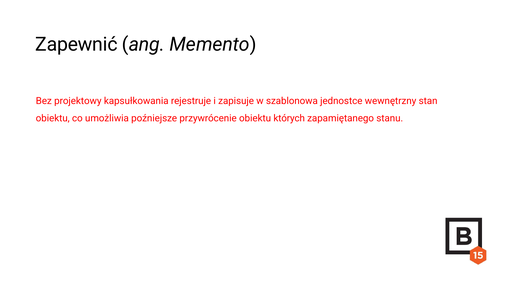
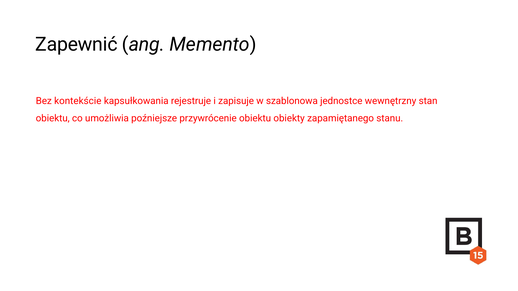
projektowy: projektowy -> kontekście
których: których -> obiekty
